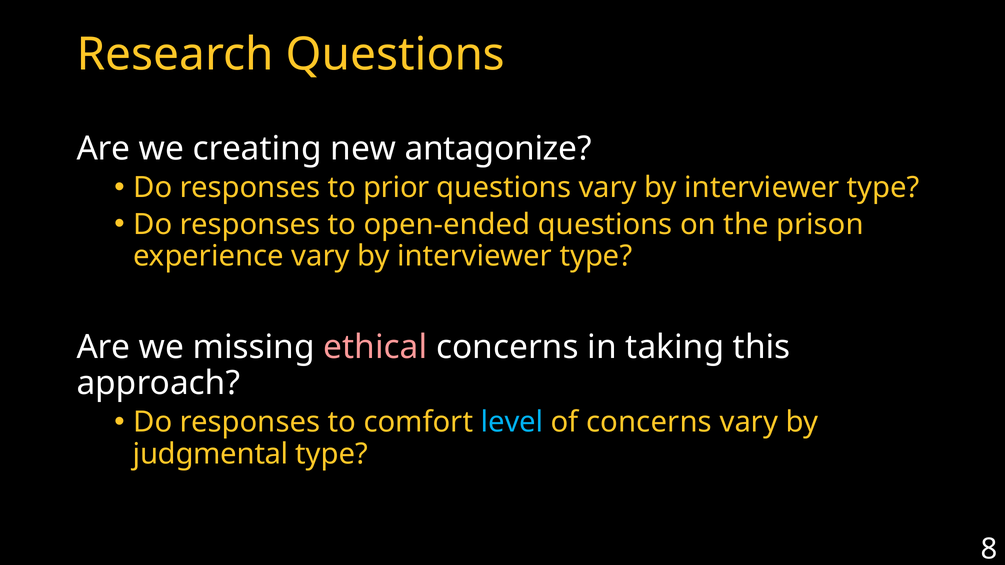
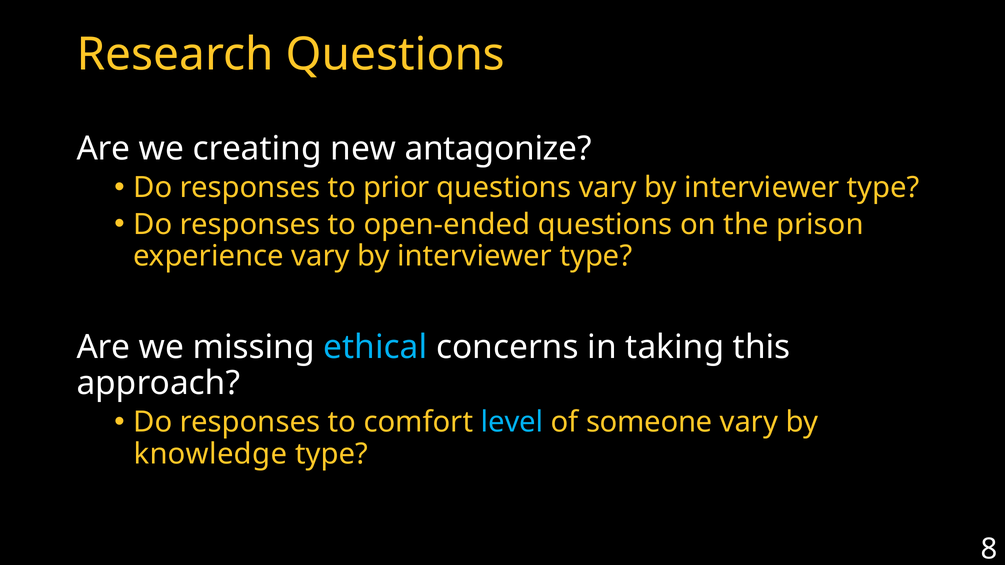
ethical colour: pink -> light blue
of concerns: concerns -> someone
judgmental: judgmental -> knowledge
